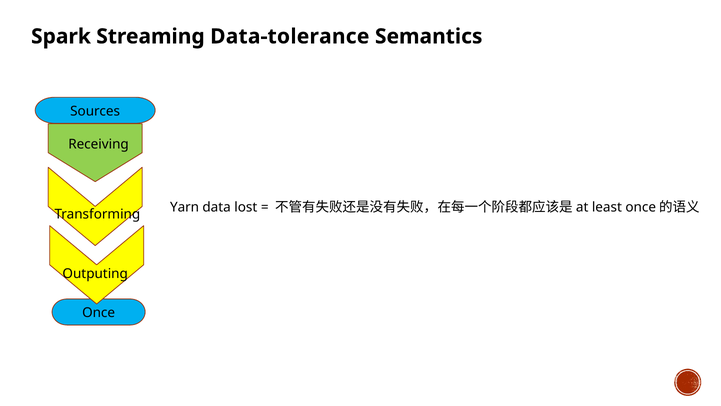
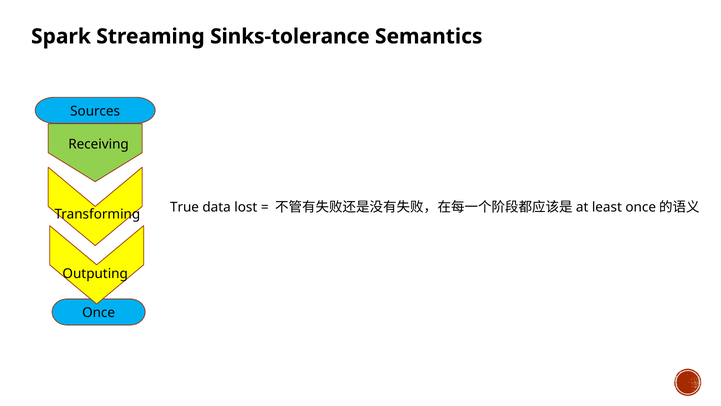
Data-tolerance: Data-tolerance -> Sinks-tolerance
Yarn: Yarn -> True
